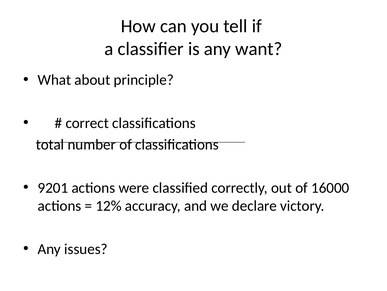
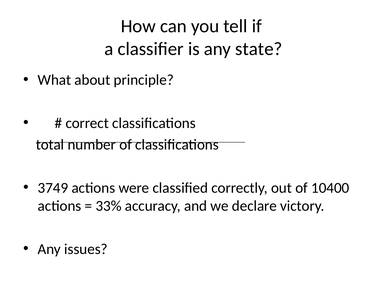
want: want -> state
9201: 9201 -> 3749
16000: 16000 -> 10400
12%: 12% -> 33%
